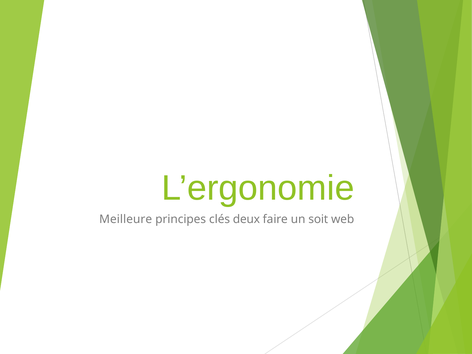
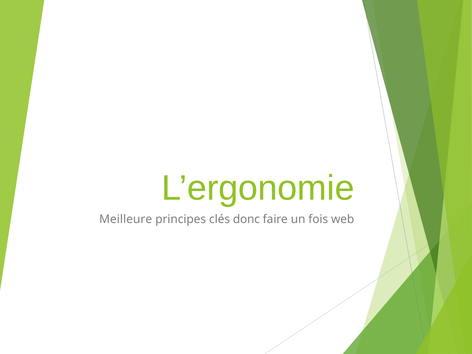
deux: deux -> donc
soit: soit -> fois
